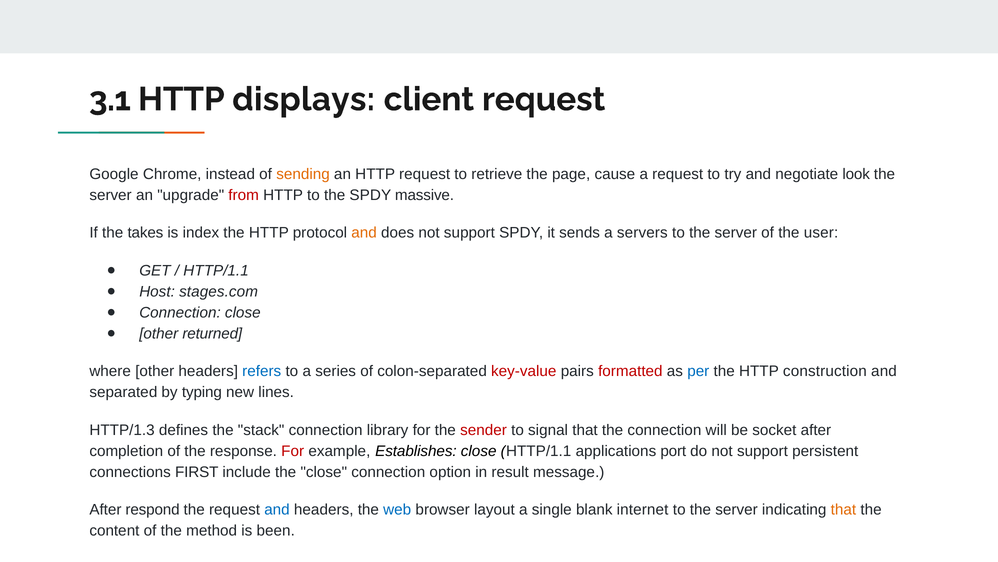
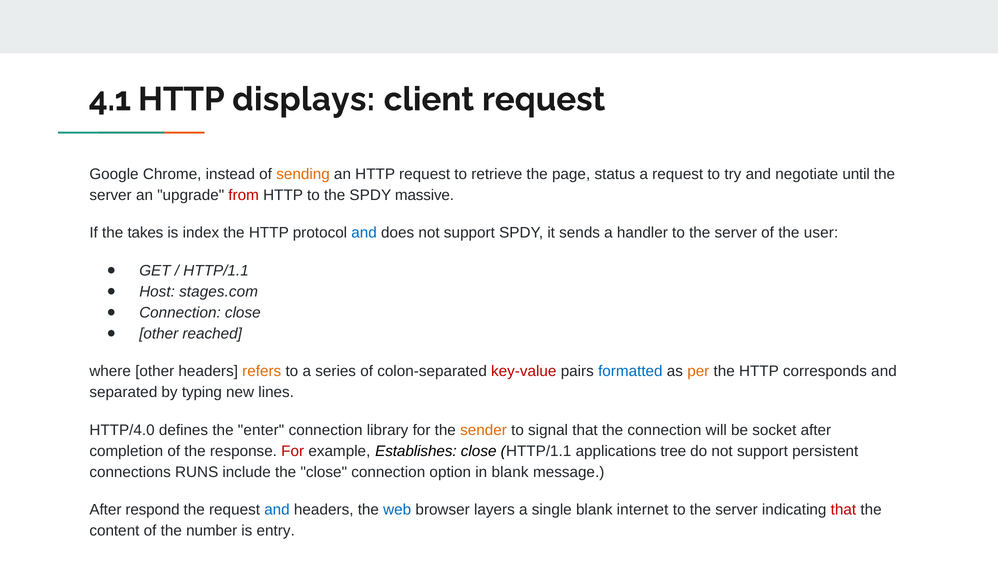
3.1: 3.1 -> 4.1
cause: cause -> status
look: look -> until
and at (364, 233) colour: orange -> blue
servers: servers -> handler
returned: returned -> reached
refers colour: blue -> orange
formatted colour: red -> blue
per colour: blue -> orange
construction: construction -> corresponds
HTTP/1.3: HTTP/1.3 -> HTTP/4.0
stack: stack -> enter
sender colour: red -> orange
port: port -> tree
FIRST: FIRST -> RUNS
in result: result -> blank
layout: layout -> layers
that at (843, 509) colour: orange -> red
method: method -> number
been: been -> entry
